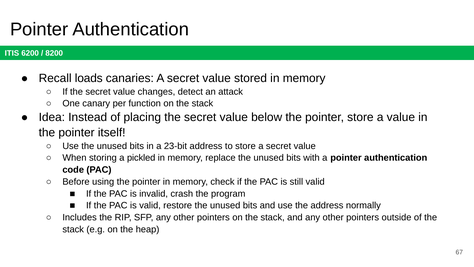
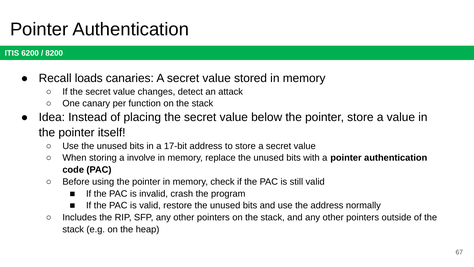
23-bit: 23-bit -> 17-bit
pickled: pickled -> involve
